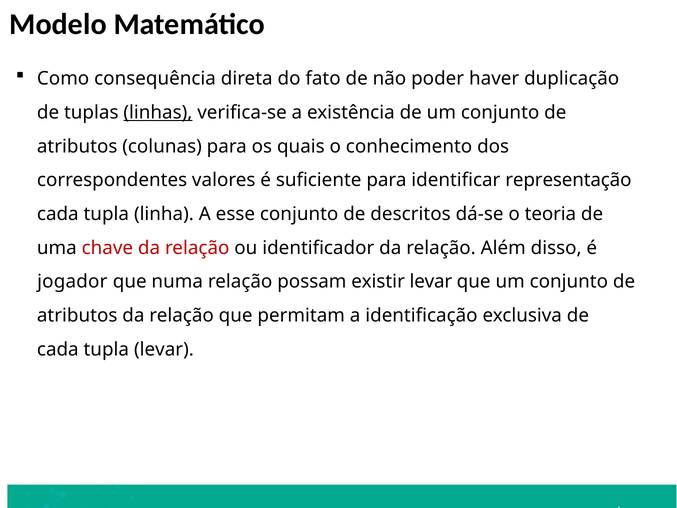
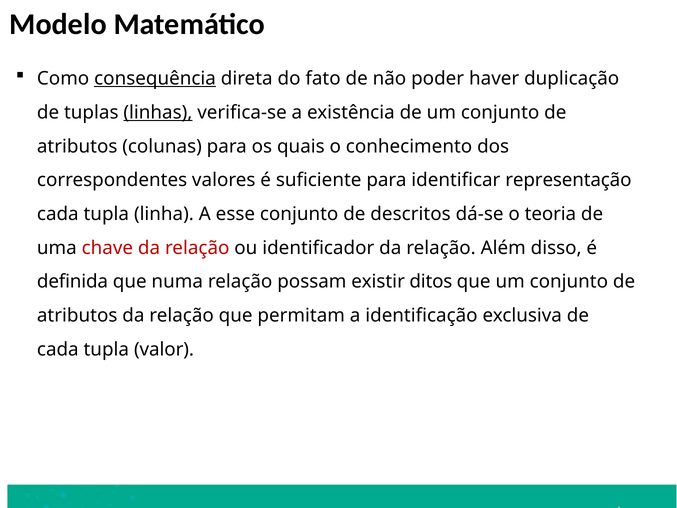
consequência underline: none -> present
jogador: jogador -> definida
existir levar: levar -> ditos
tupla levar: levar -> valor
